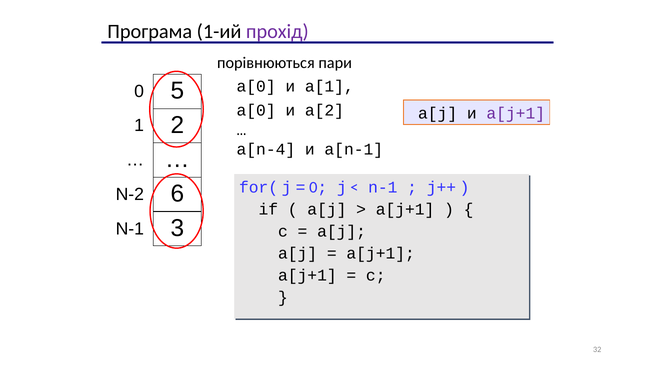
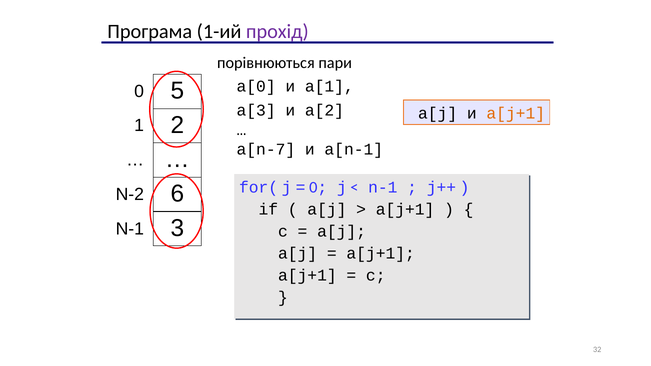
a[0 at (256, 110): a[0 -> a[3
a[j+1 at (516, 113) colour: purple -> orange
a[n-4: a[n-4 -> a[n-7
